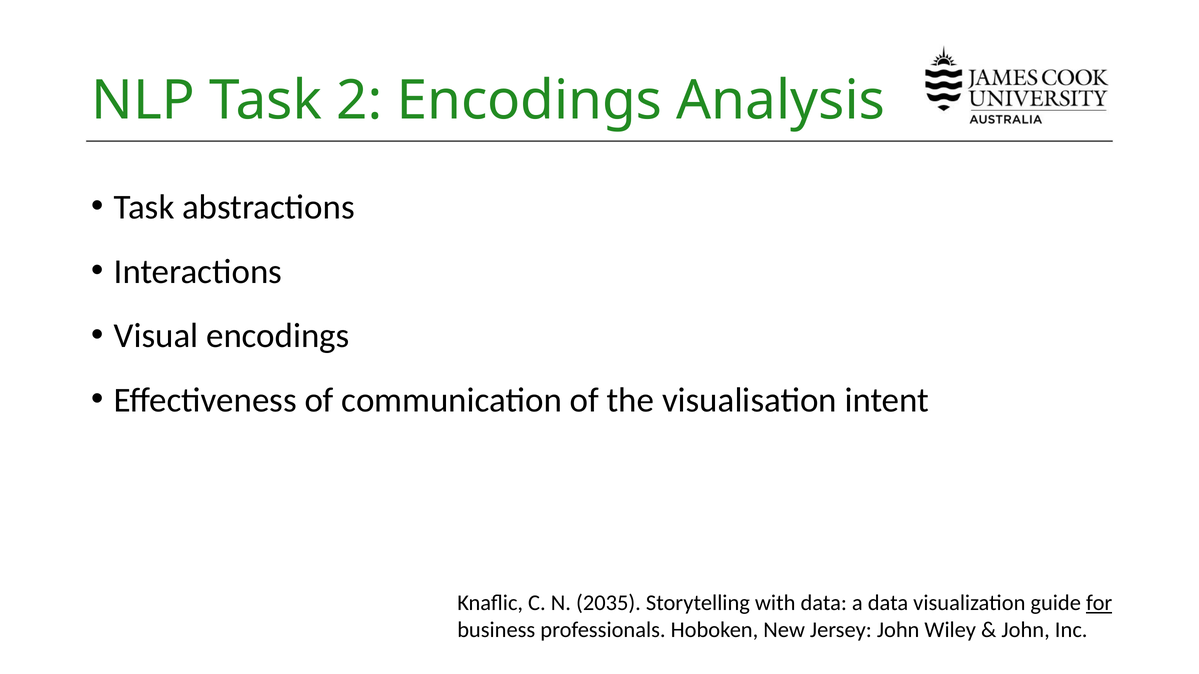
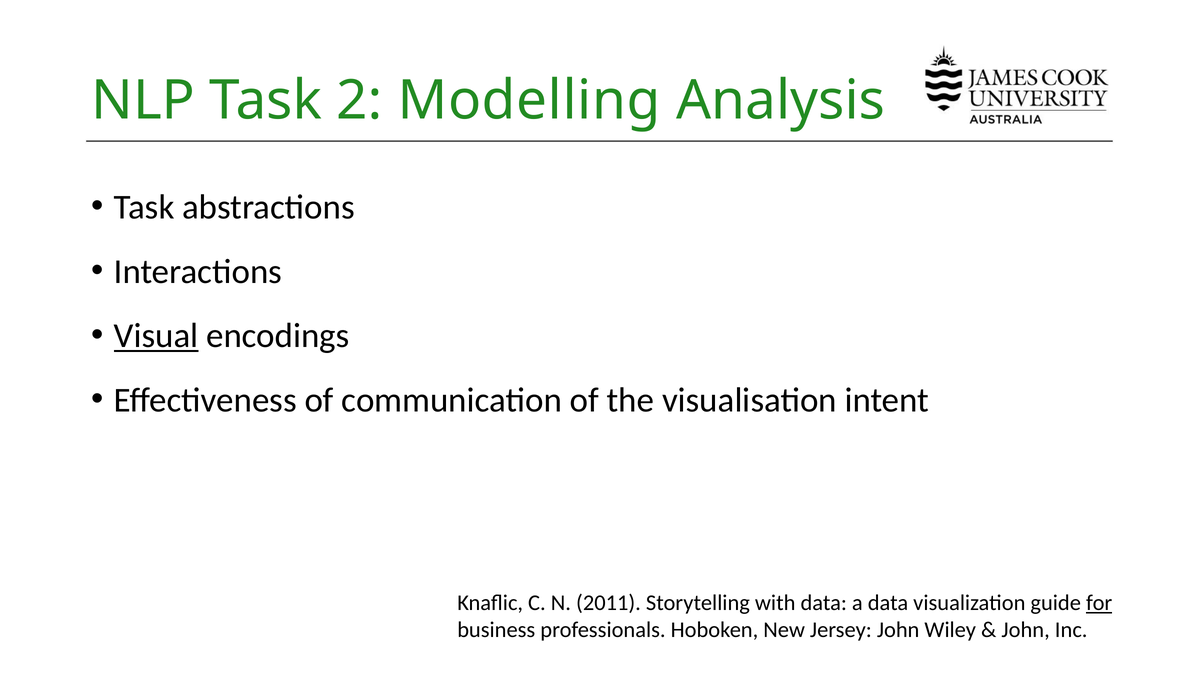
2 Encodings: Encodings -> Modelling
Visual underline: none -> present
2035: 2035 -> 2011
